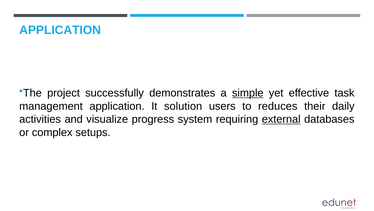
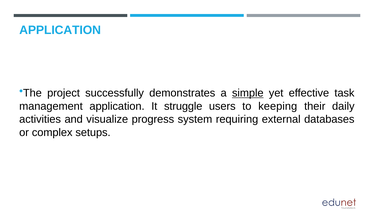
solution: solution -> struggle
reduces: reduces -> keeping
external underline: present -> none
